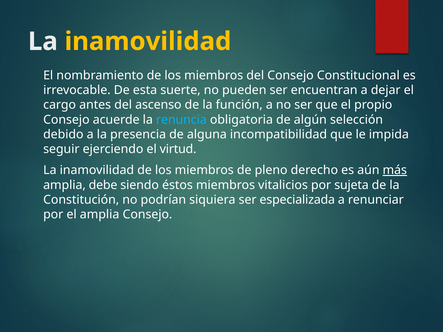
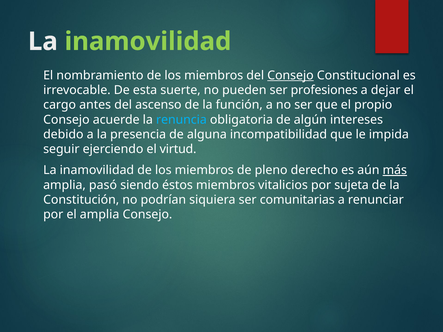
inamovilidad at (148, 41) colour: yellow -> light green
Consejo at (290, 75) underline: none -> present
encuentran: encuentran -> profesiones
selección: selección -> intereses
debe: debe -> pasó
especializada: especializada -> comunitarias
